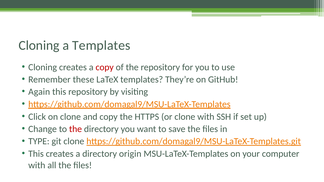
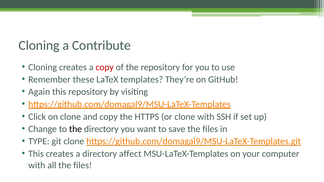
a Templates: Templates -> Contribute
the at (76, 129) colour: red -> black
origin: origin -> affect
